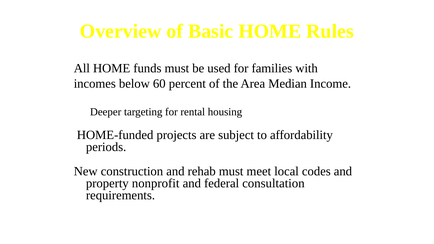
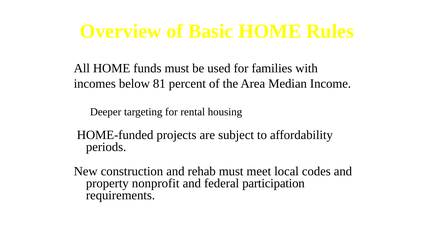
60: 60 -> 81
consultation: consultation -> participation
